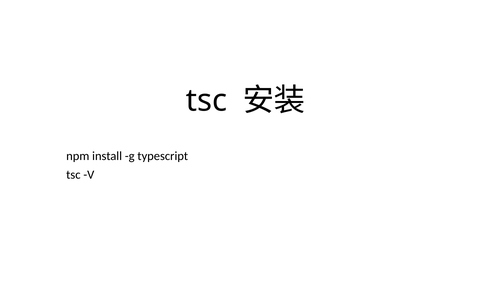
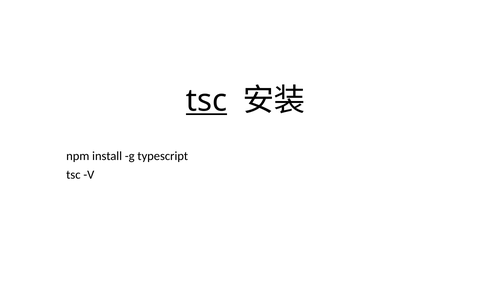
tsc at (206, 101) underline: none -> present
